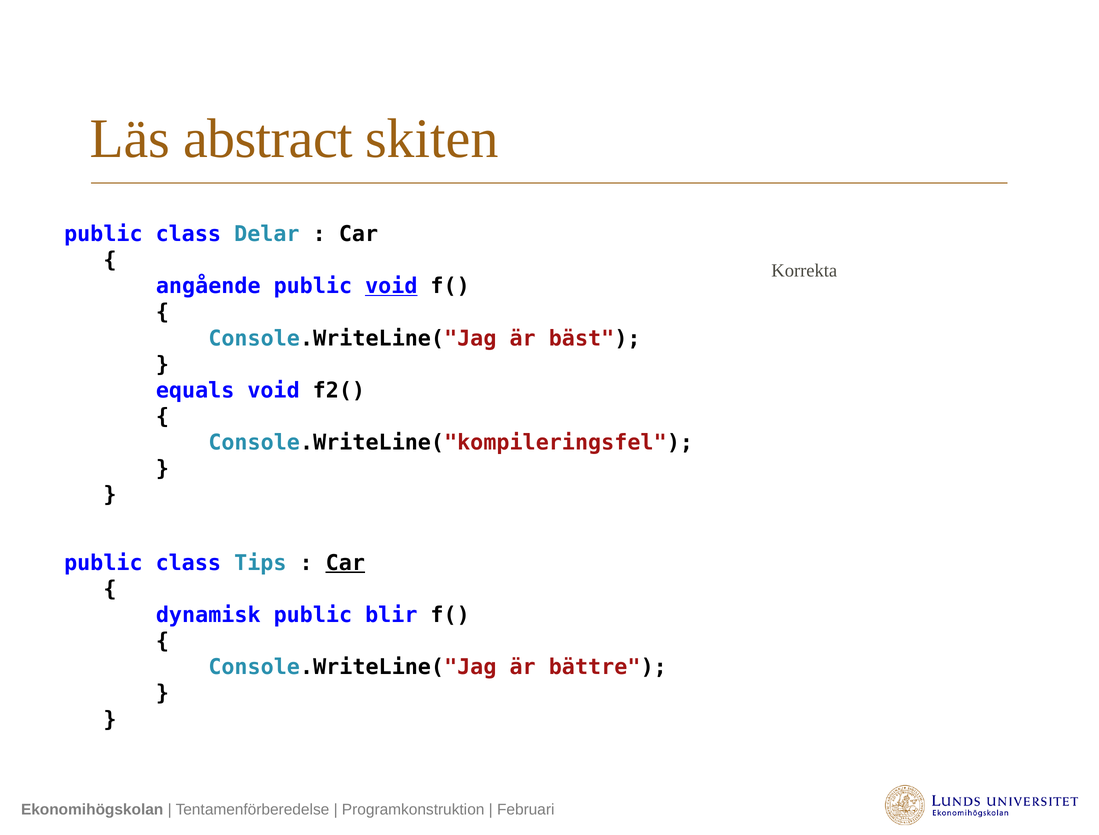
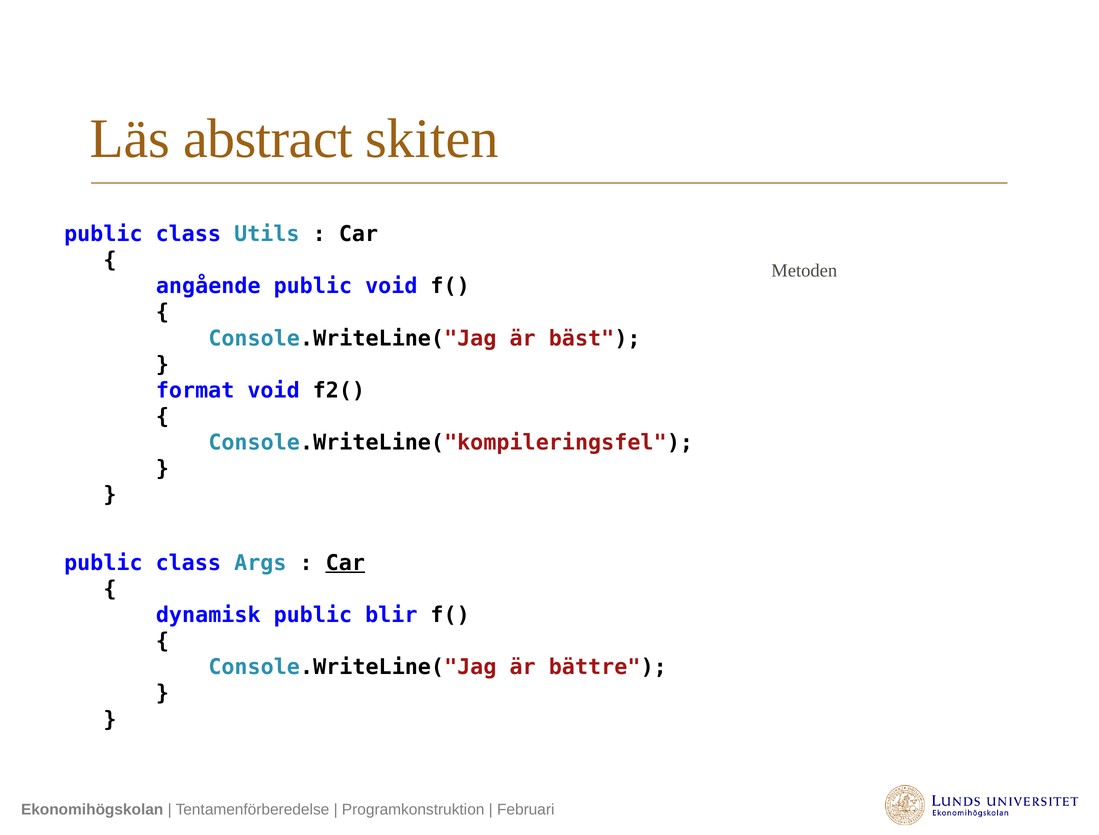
Delar: Delar -> Utils
Korrekta: Korrekta -> Metoden
void at (391, 286) underline: present -> none
equals: equals -> format
Tips: Tips -> Args
